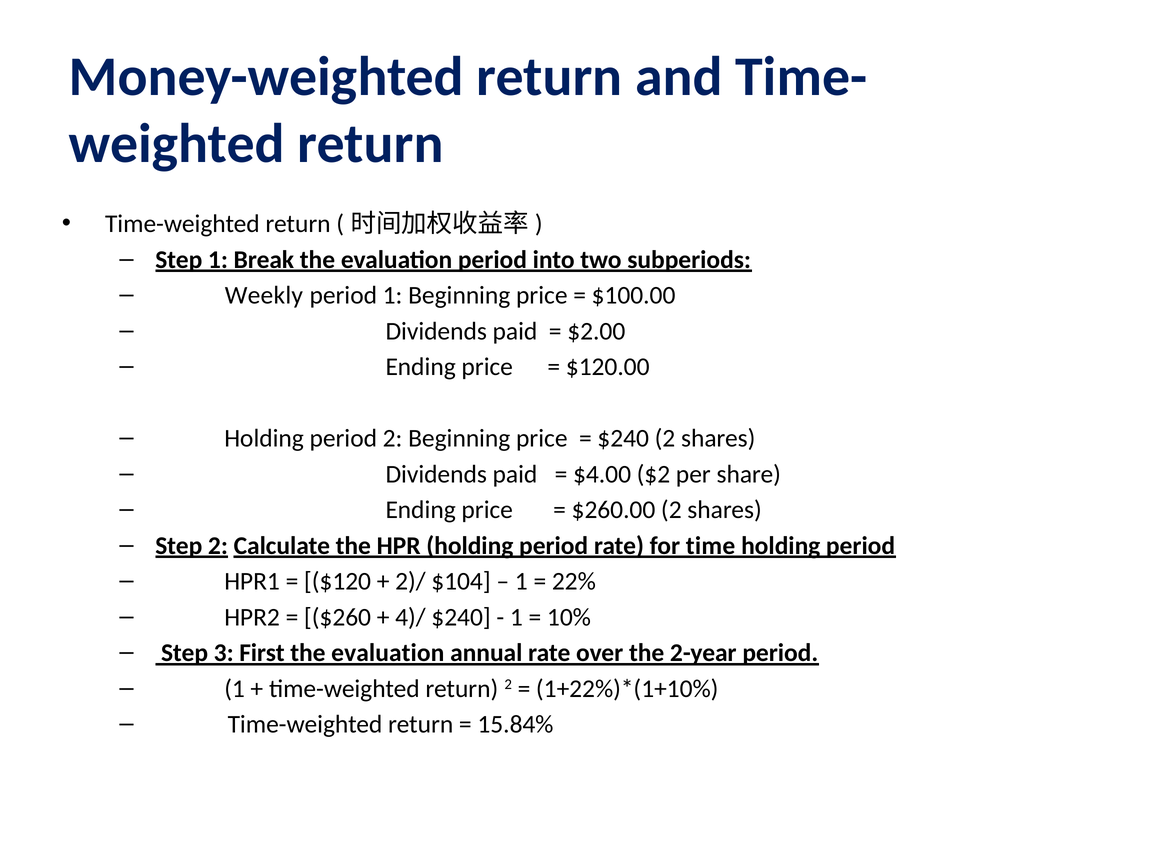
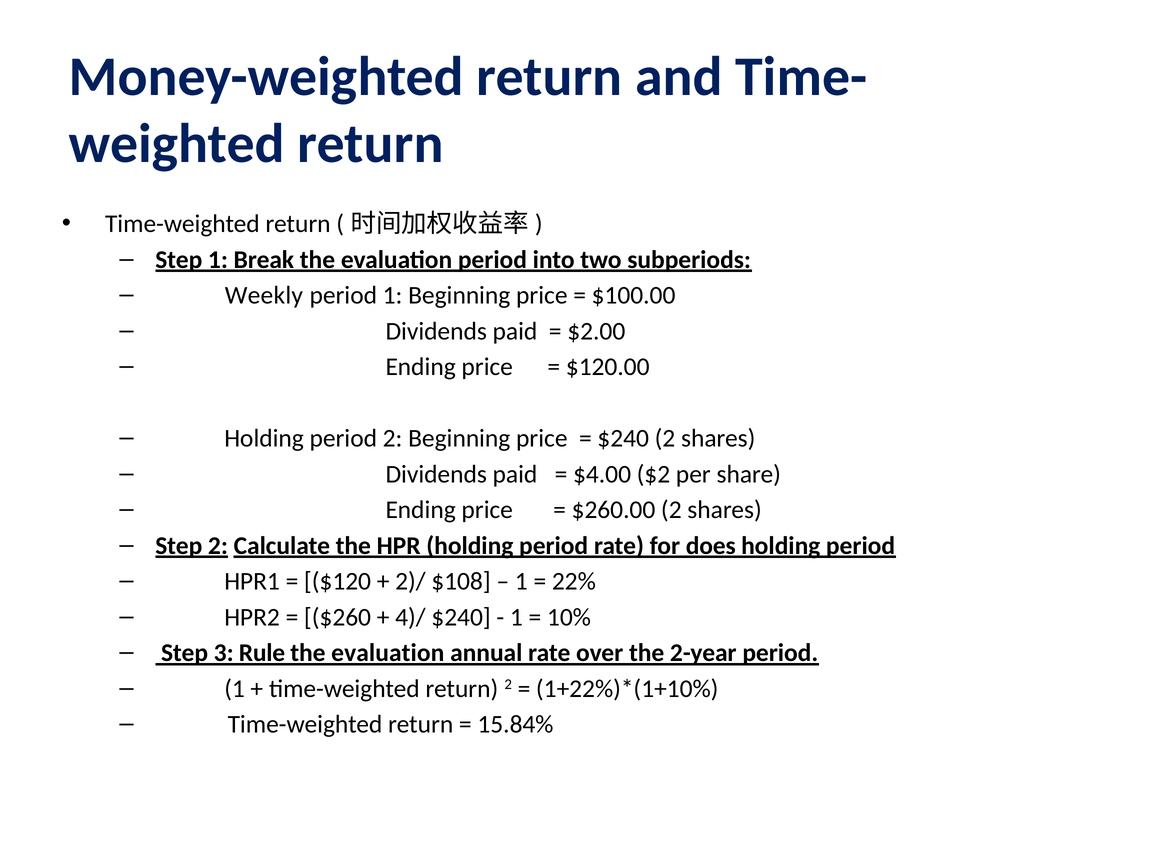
time: time -> does
$104: $104 -> $108
First: First -> Rule
